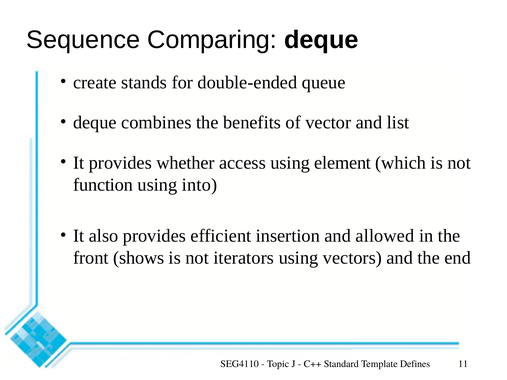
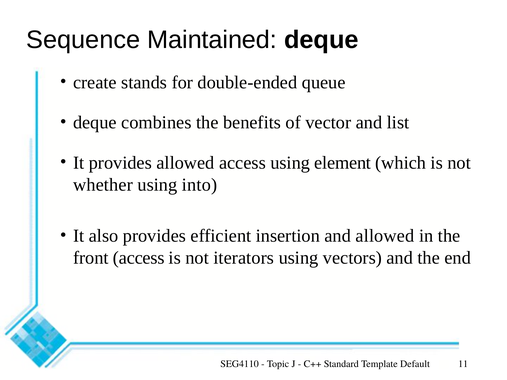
Comparing: Comparing -> Maintained
provides whether: whether -> allowed
function: function -> whether
front shows: shows -> access
Defines: Defines -> Default
